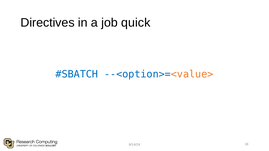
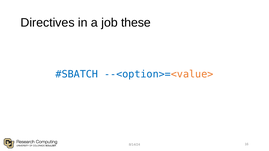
quick: quick -> these
